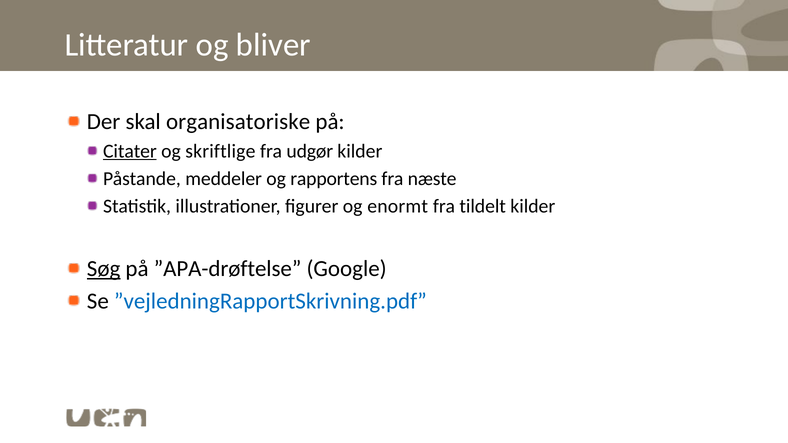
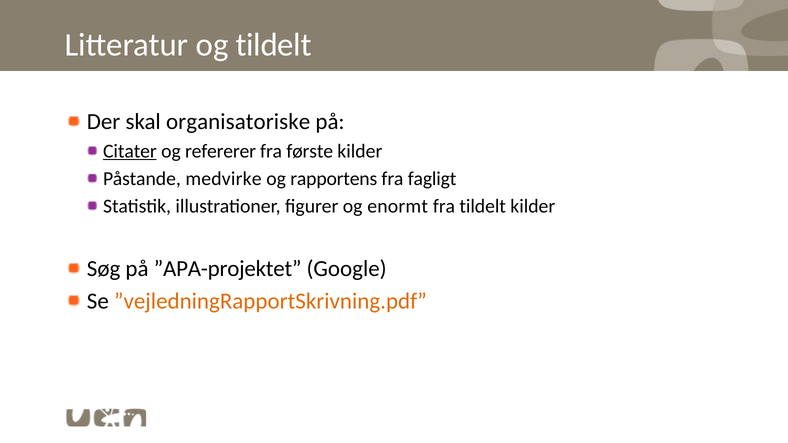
og bliver: bliver -> tildelt
skriftlige: skriftlige -> refererer
udgør: udgør -> første
meddeler: meddeler -> medvirke
næste: næste -> fagligt
Søg underline: present -> none
”APA-drøftelse: ”APA-drøftelse -> ”APA-projektet
”vejledningRapportSkrivning.pdf colour: blue -> orange
